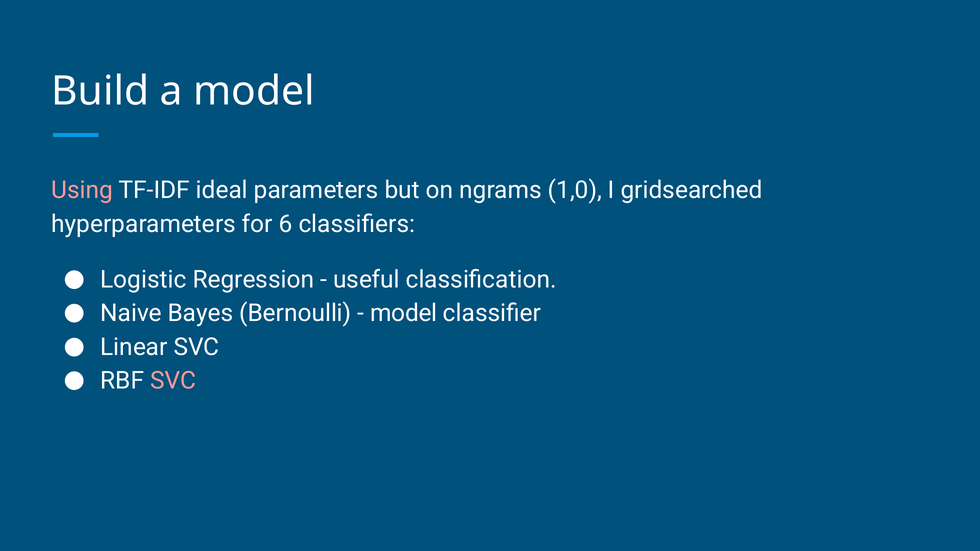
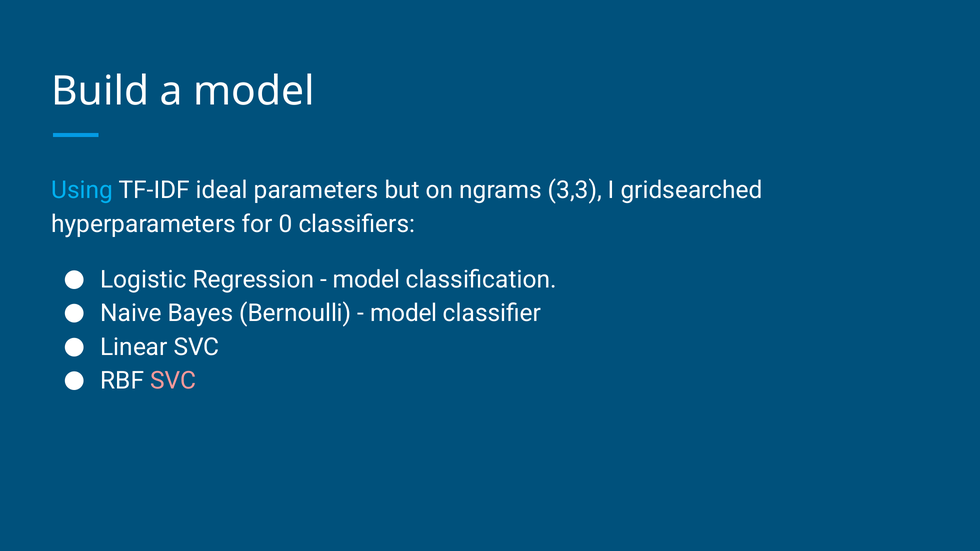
Using colour: pink -> light blue
1,0: 1,0 -> 3,3
6: 6 -> 0
useful at (366, 280): useful -> model
